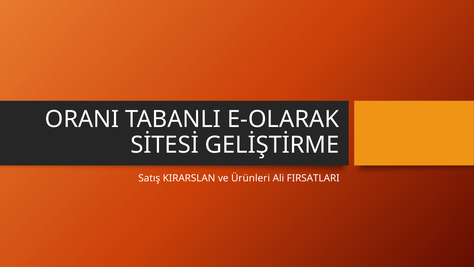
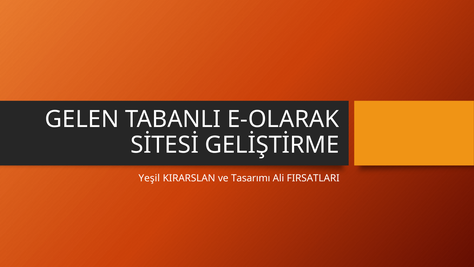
ORANI: ORANI -> GELEN
Satış: Satış -> Yeşil
Ürünleri: Ürünleri -> Tasarımı
